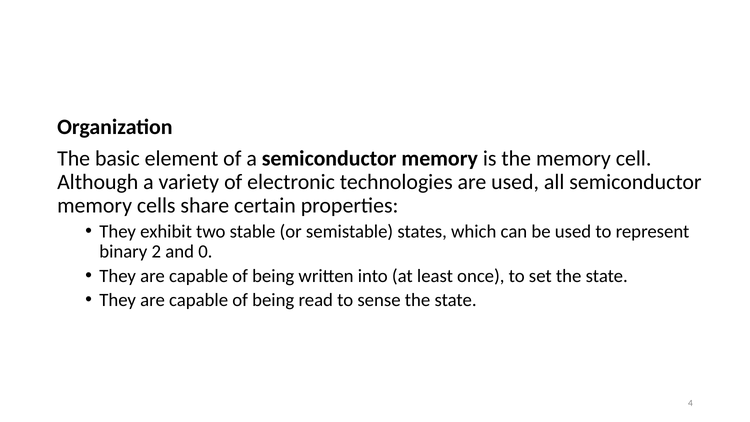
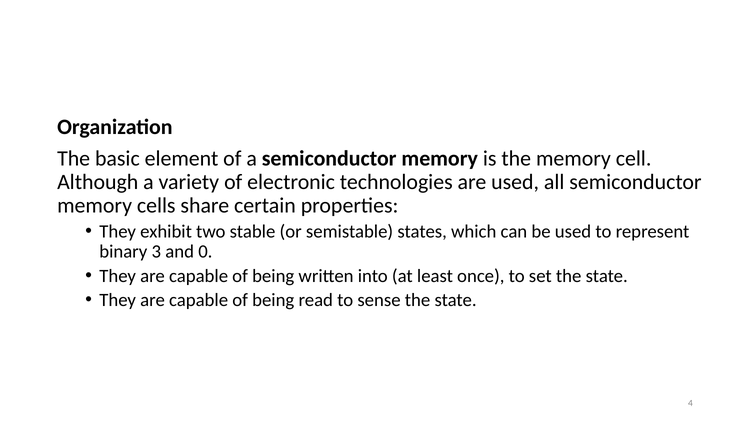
2: 2 -> 3
